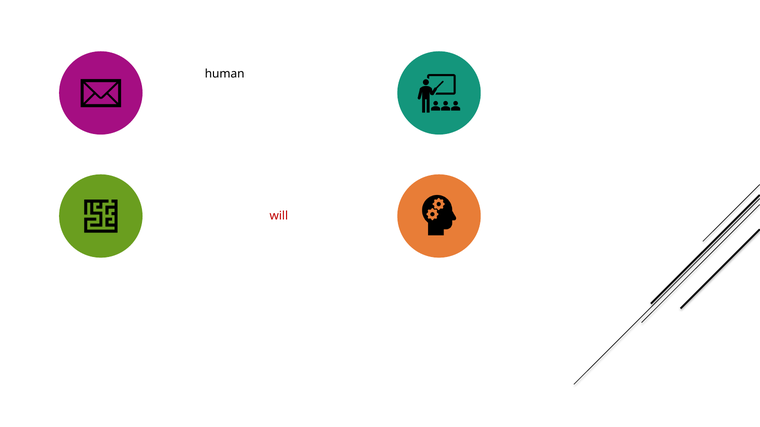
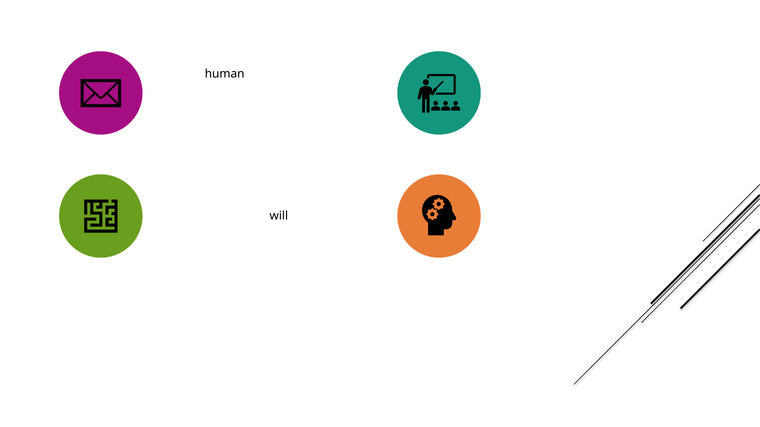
will at (279, 216) colour: red -> black
